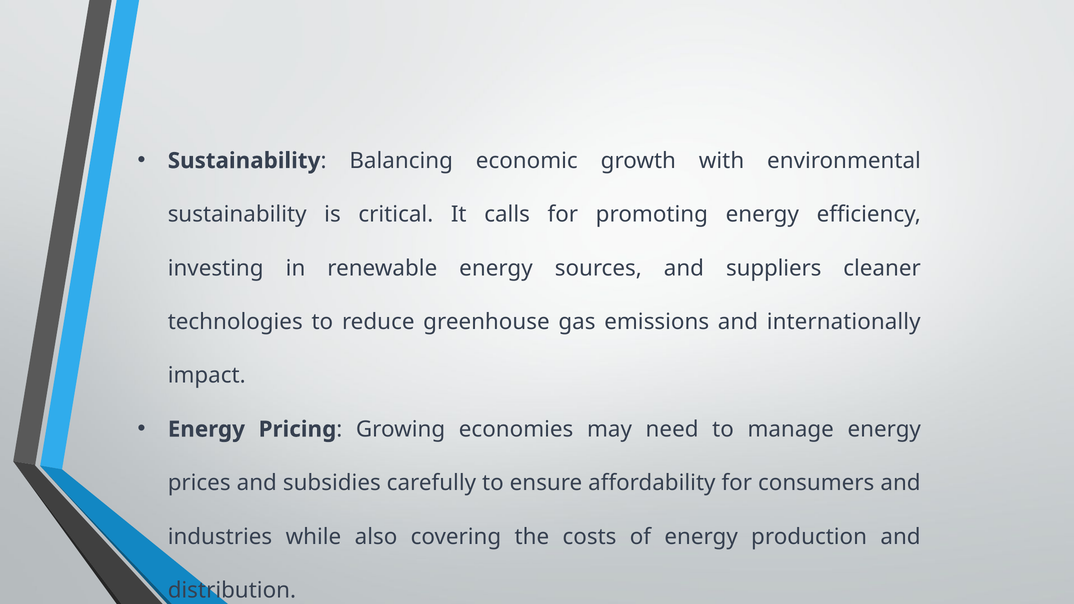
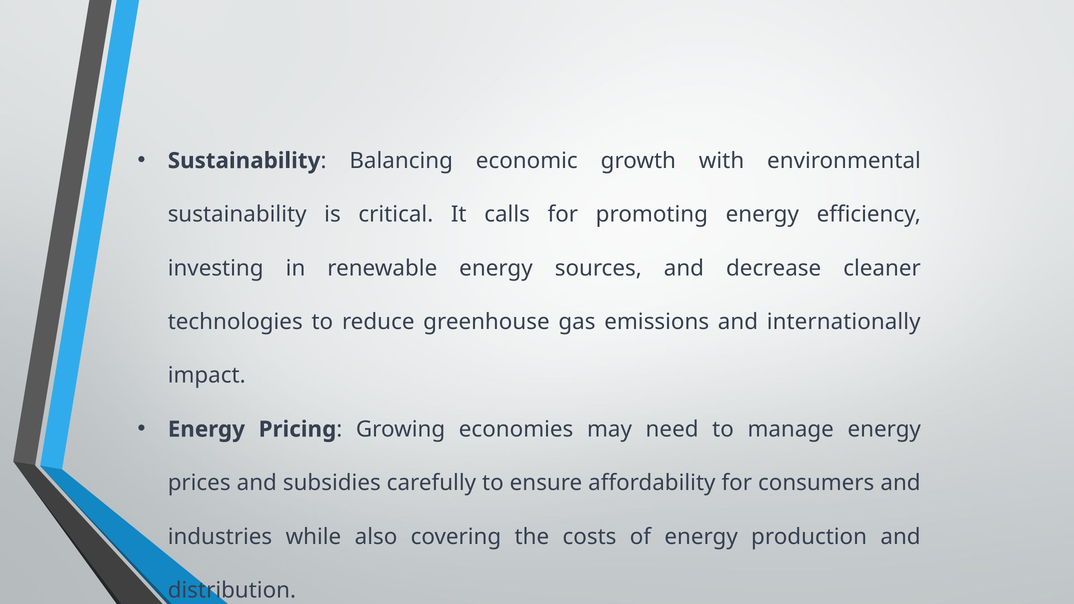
suppliers: suppliers -> decrease
